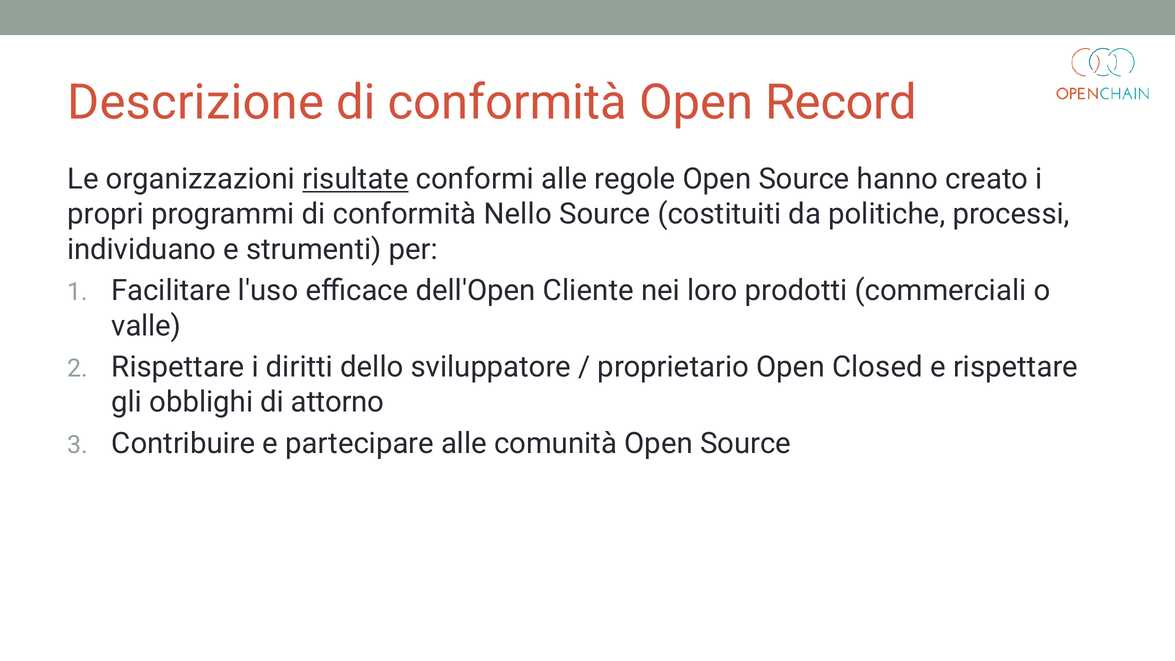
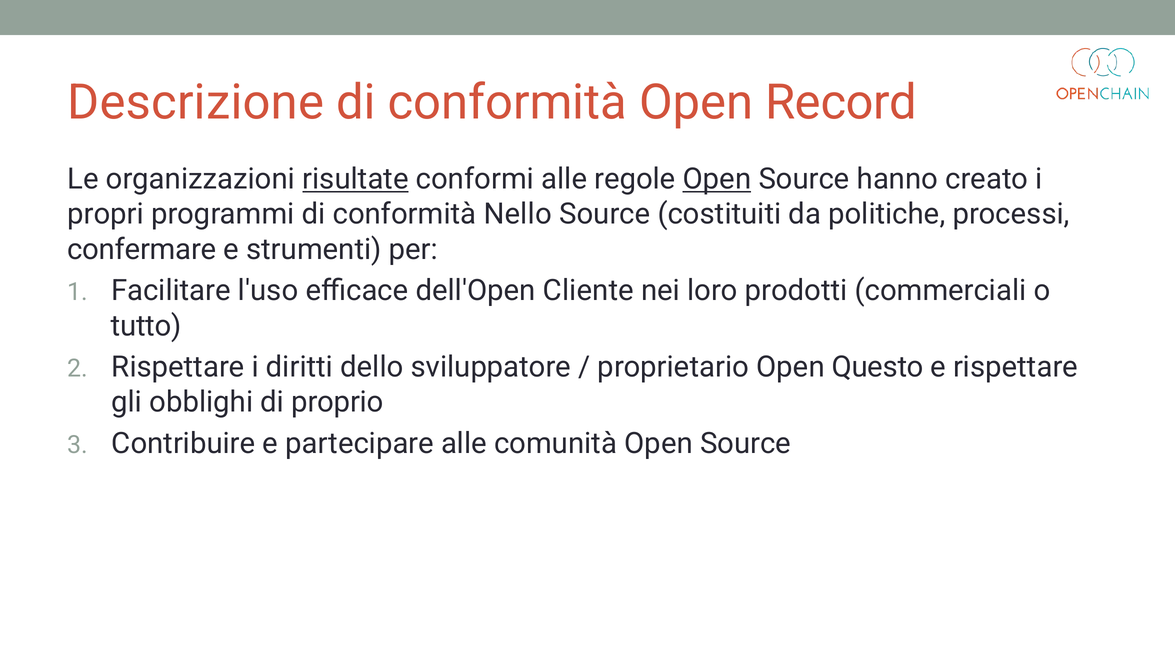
Open at (717, 179) underline: none -> present
individuano: individuano -> confermare
valle: valle -> tutto
Closed: Closed -> Questo
attorno: attorno -> proprio
